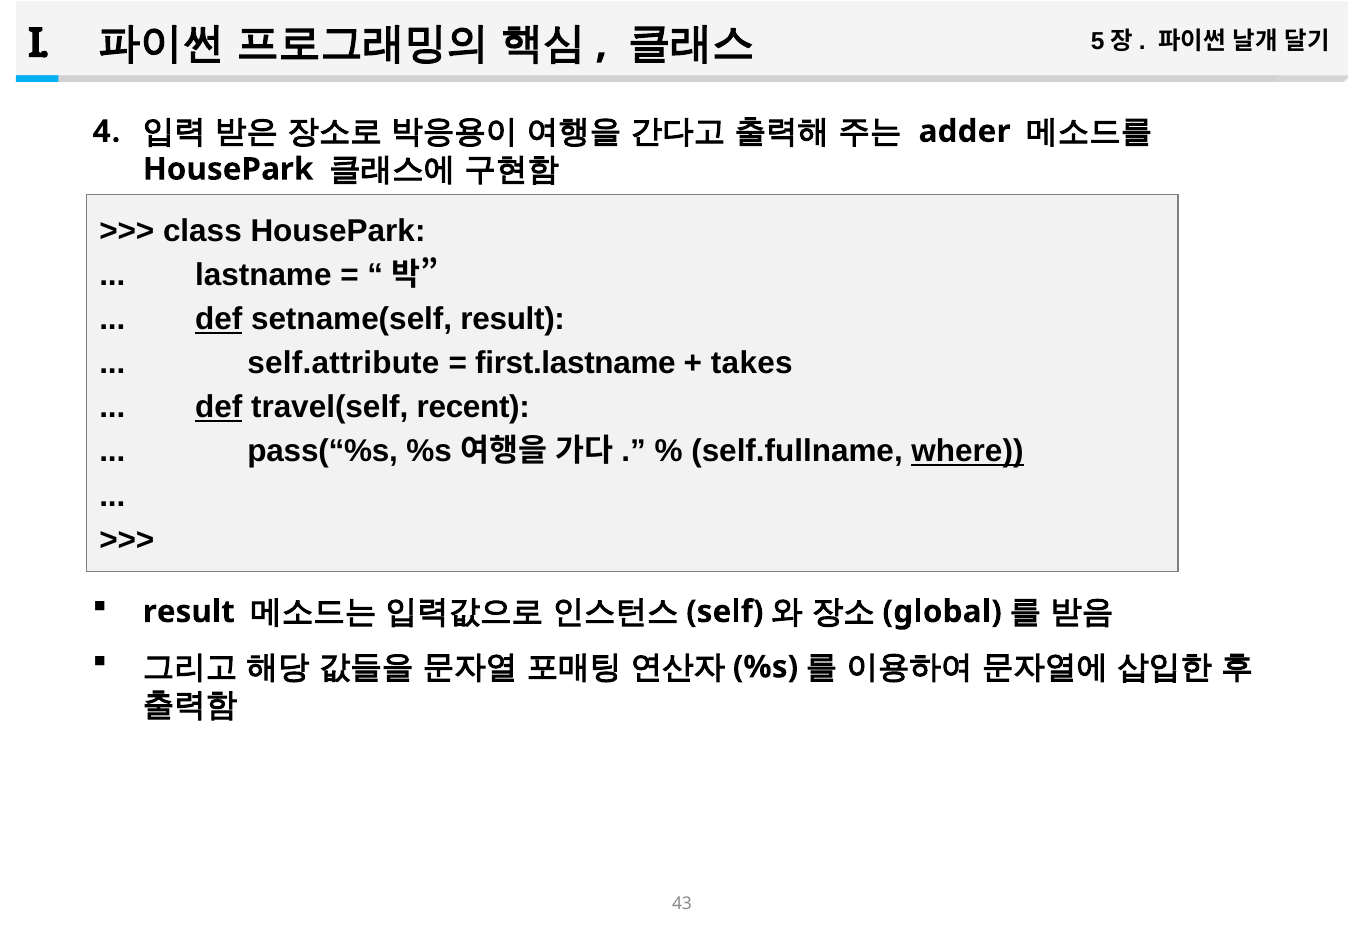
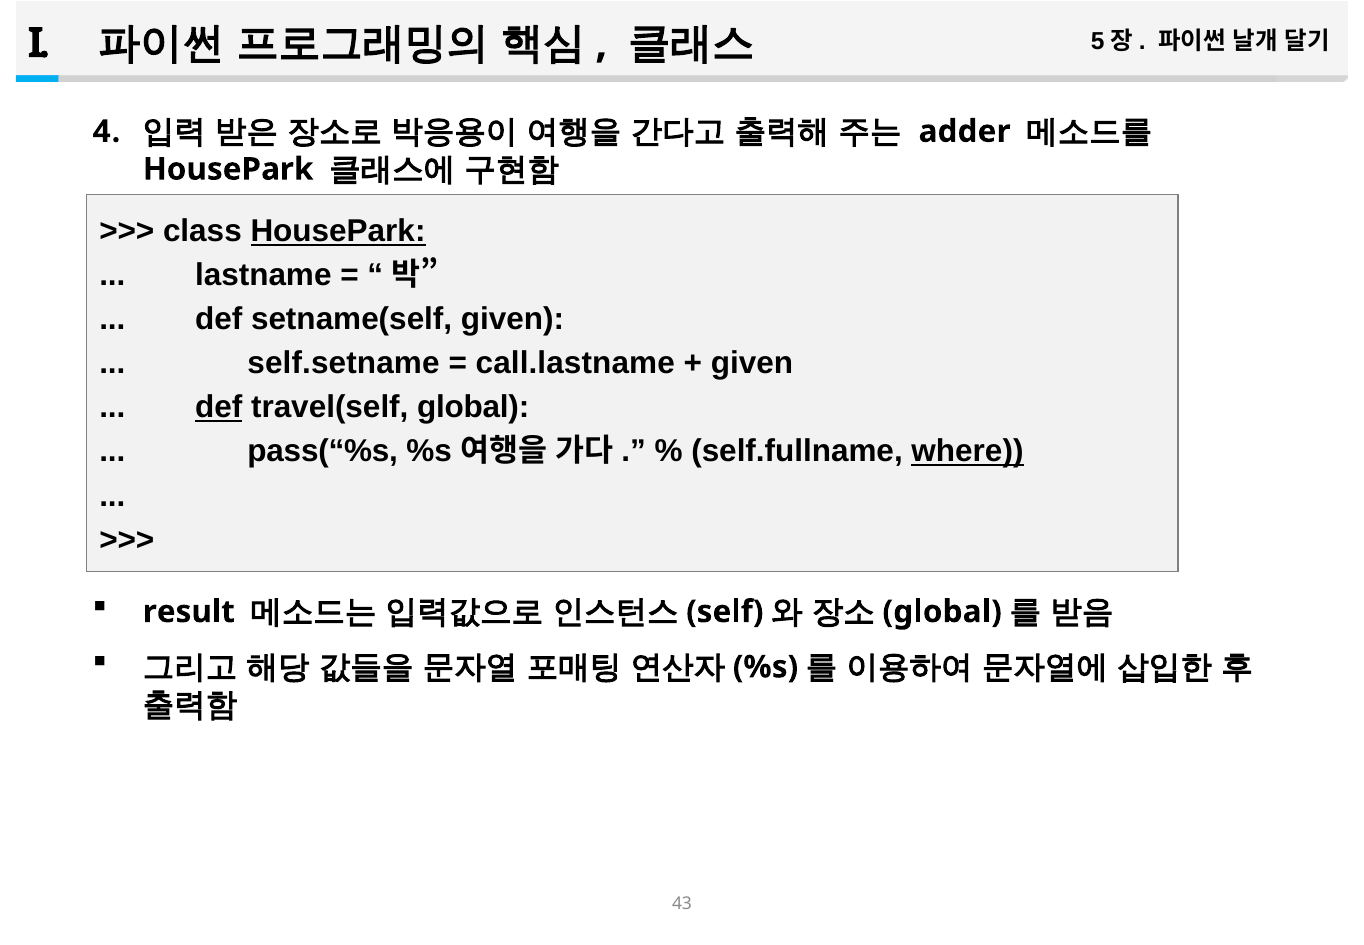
HousePark at (338, 231) underline: none -> present
def at (219, 319) underline: present -> none
setname(self result: result -> given
self.attribute: self.attribute -> self.setname
first.lastname: first.lastname -> call.lastname
takes at (752, 363): takes -> given
travel(self recent: recent -> global
